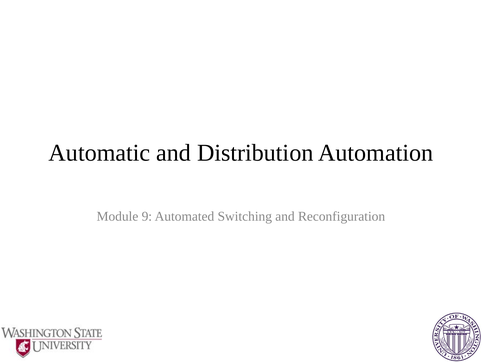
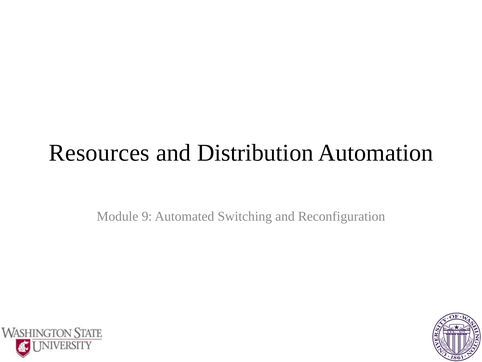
Automatic: Automatic -> Resources
